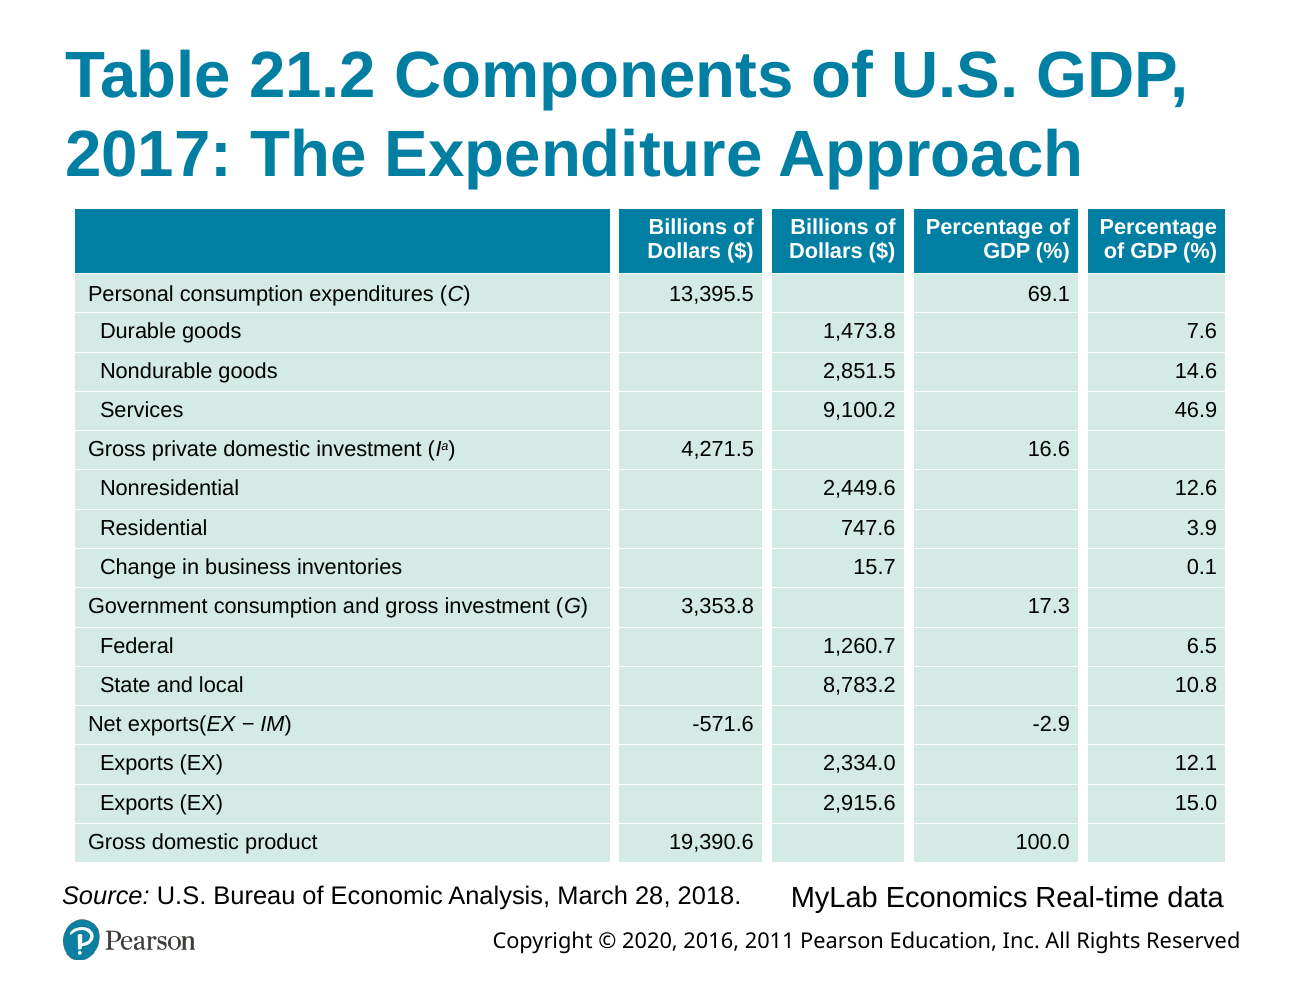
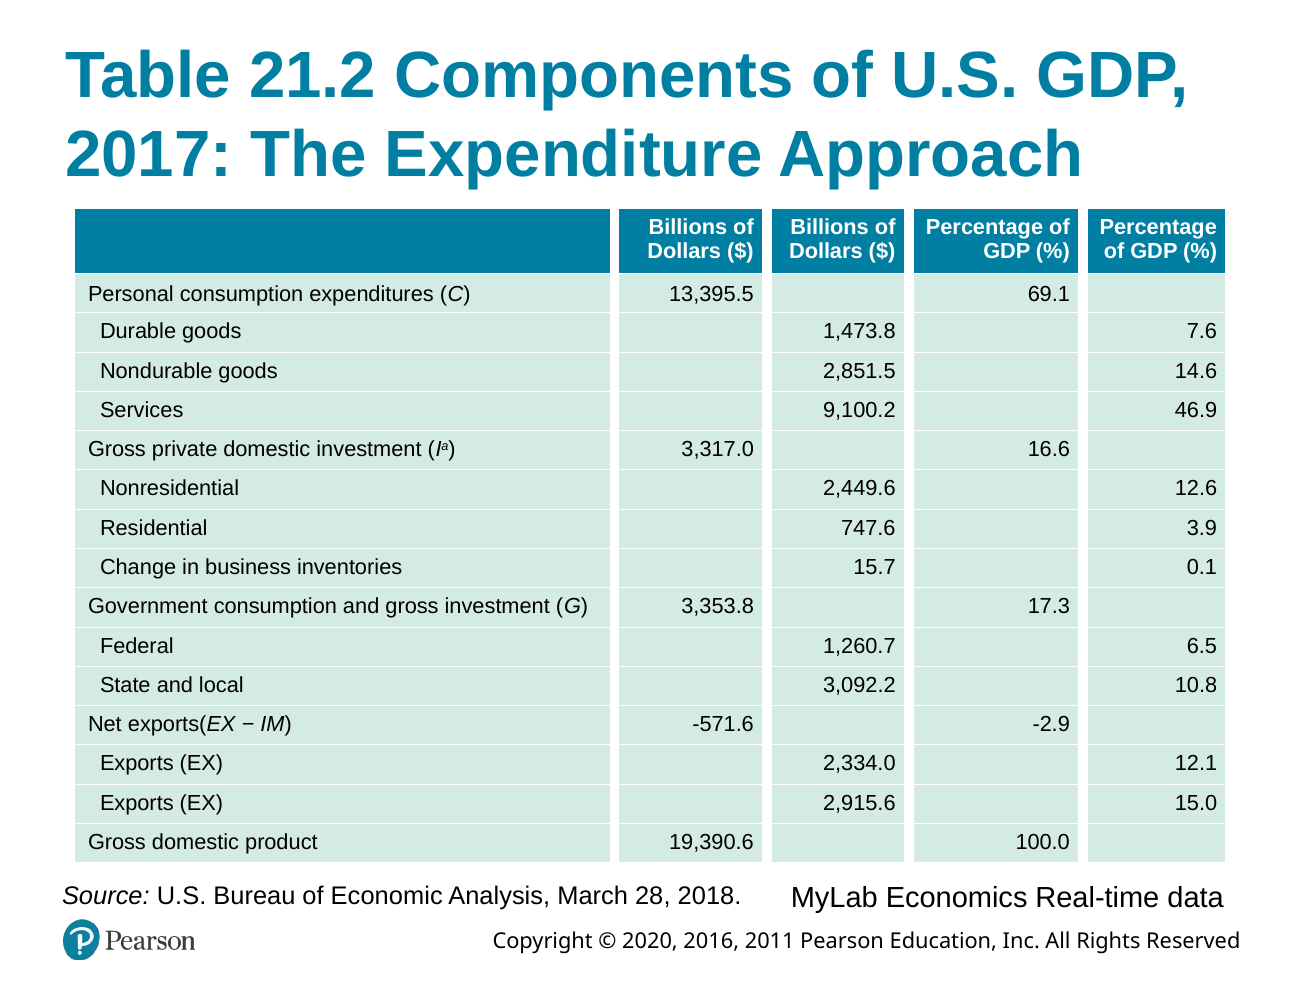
4,271.5: 4,271.5 -> 3,317.0
8,783.2: 8,783.2 -> 3,092.2
